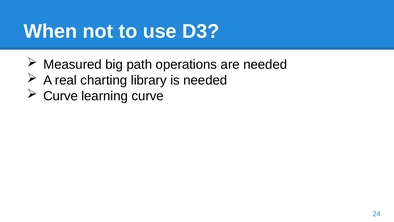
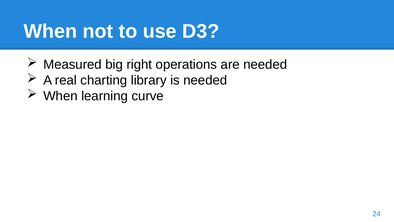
path: path -> right
Curve at (61, 96): Curve -> When
